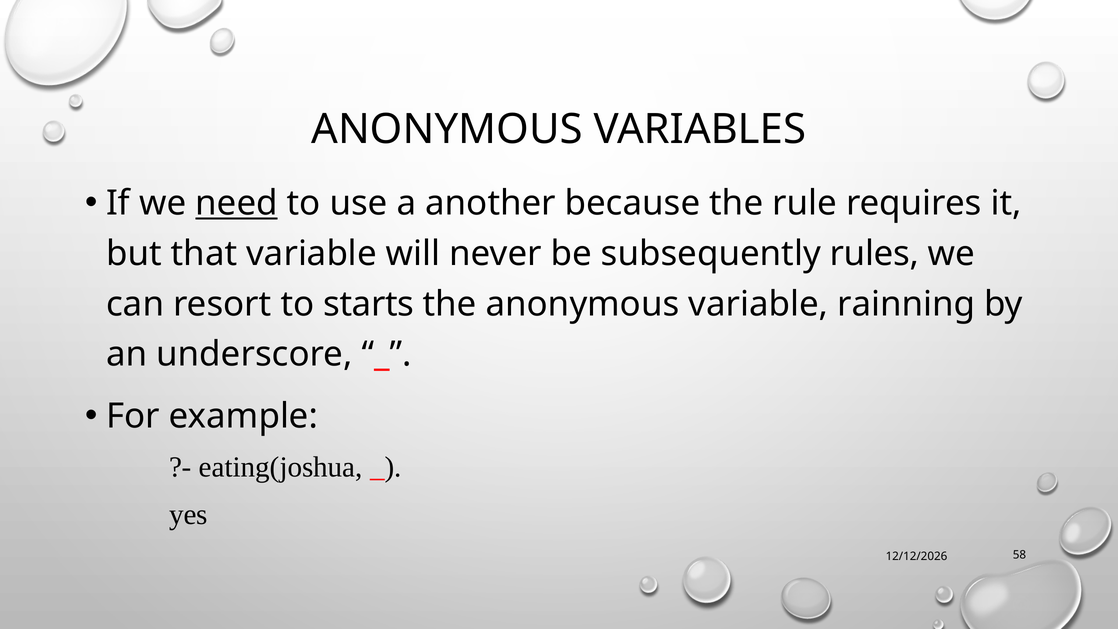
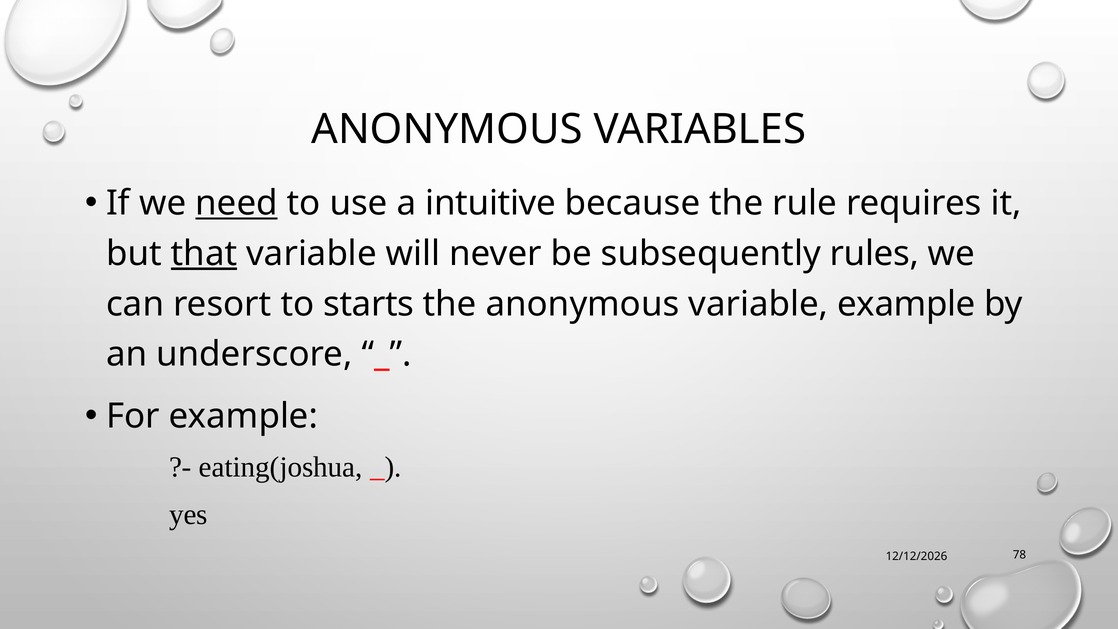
another: another -> intuitive
that underline: none -> present
variable rainning: rainning -> example
58: 58 -> 78
